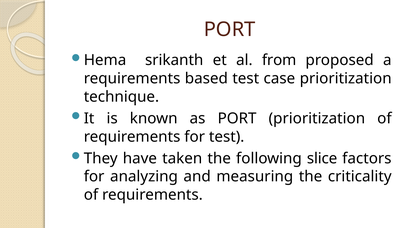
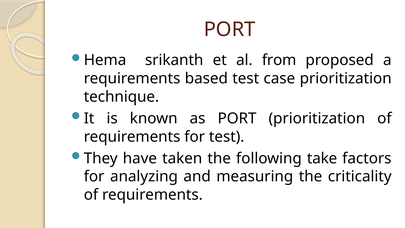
slice: slice -> take
